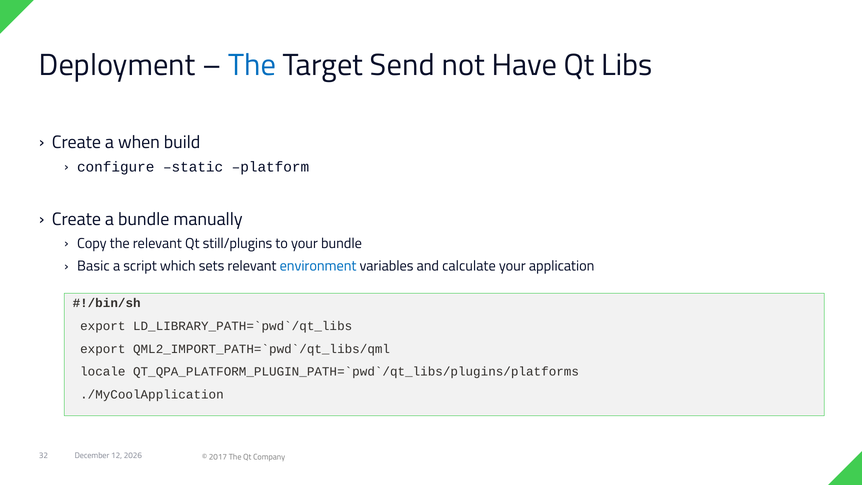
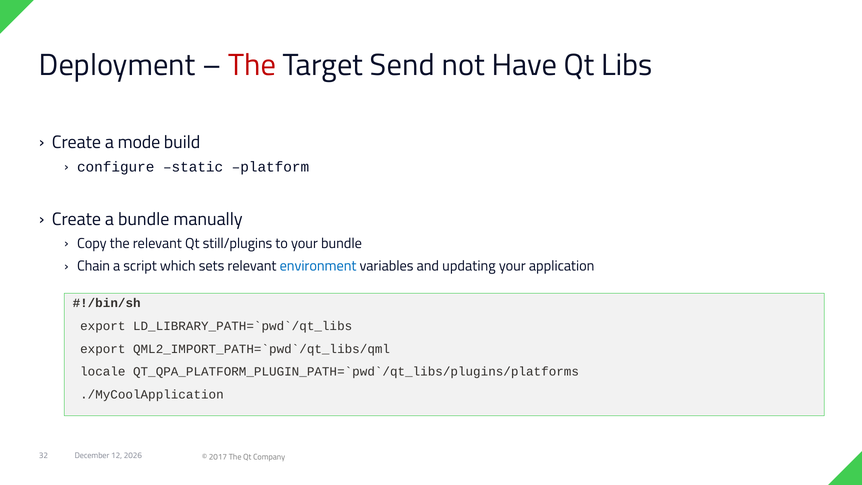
The at (252, 65) colour: blue -> red
when: when -> mode
Basic: Basic -> Chain
calculate: calculate -> updating
